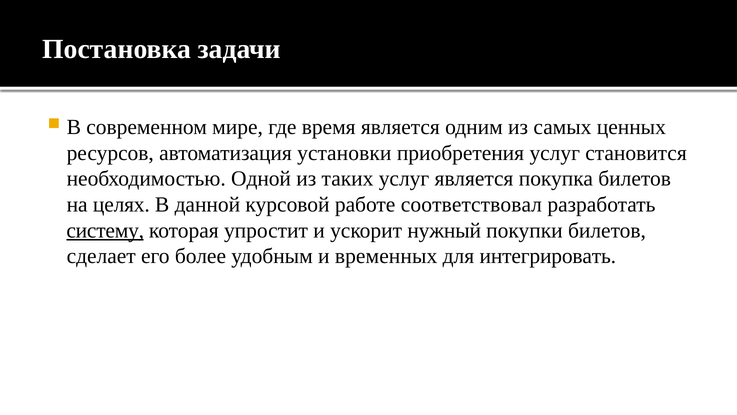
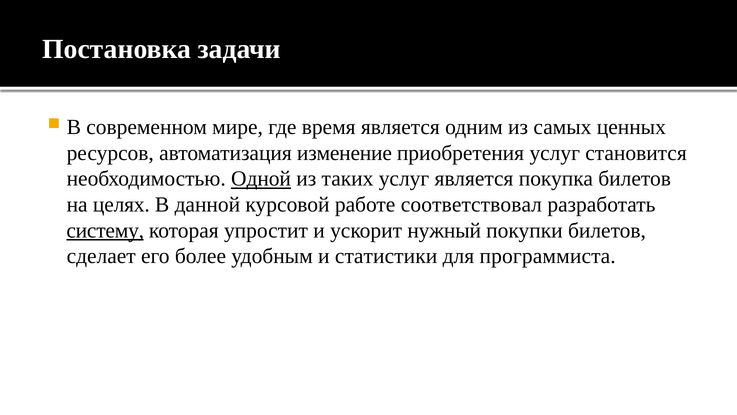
установки: установки -> изменение
Одной underline: none -> present
временных: временных -> статистики
интегрировать: интегрировать -> программиста
